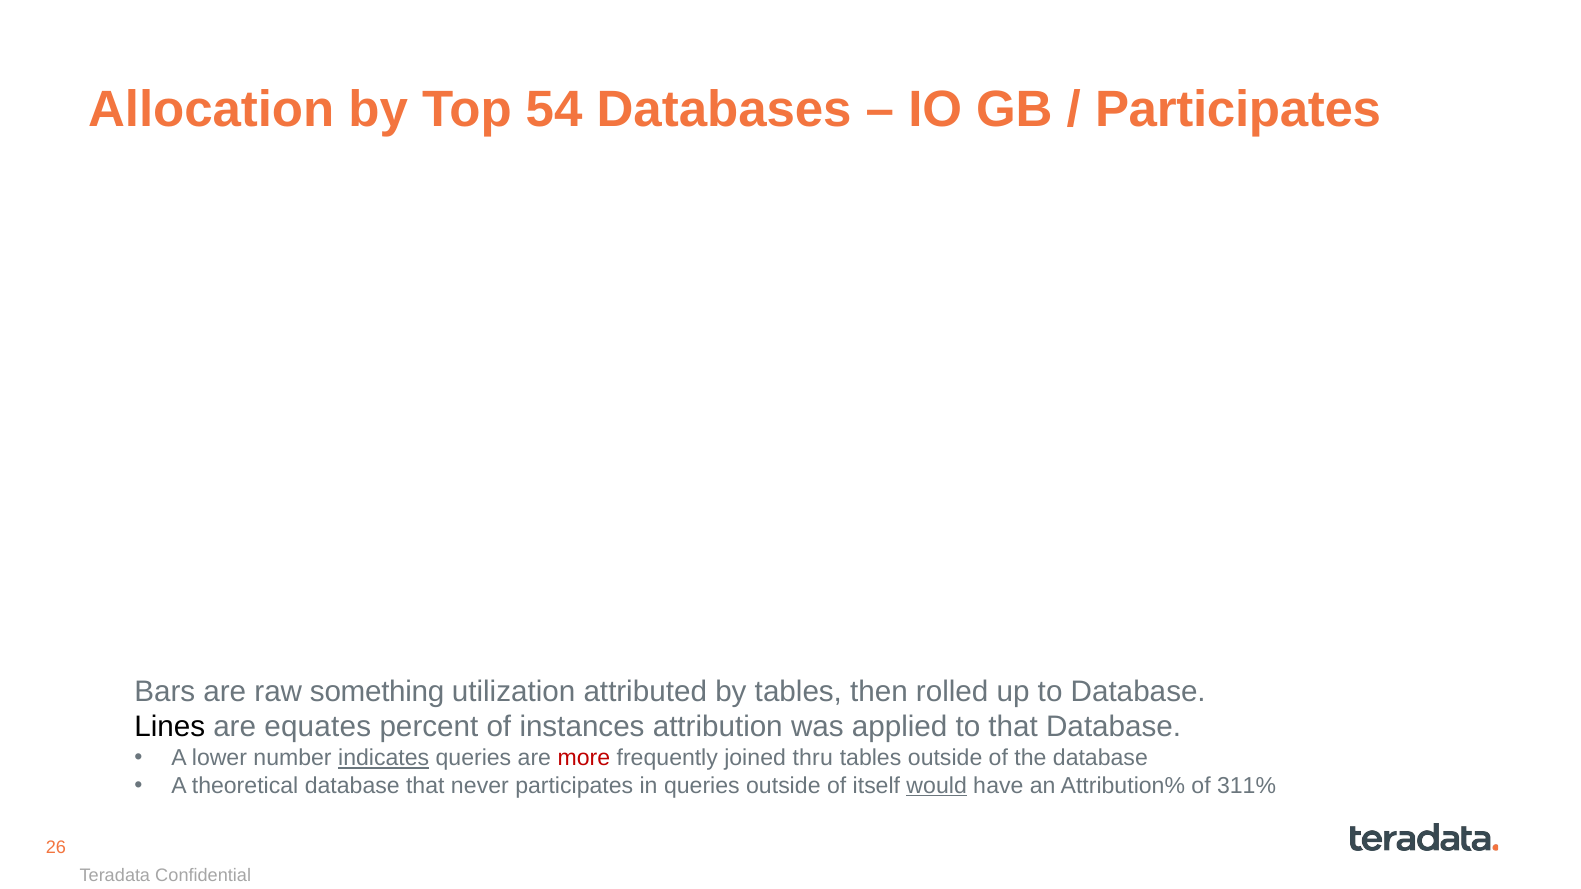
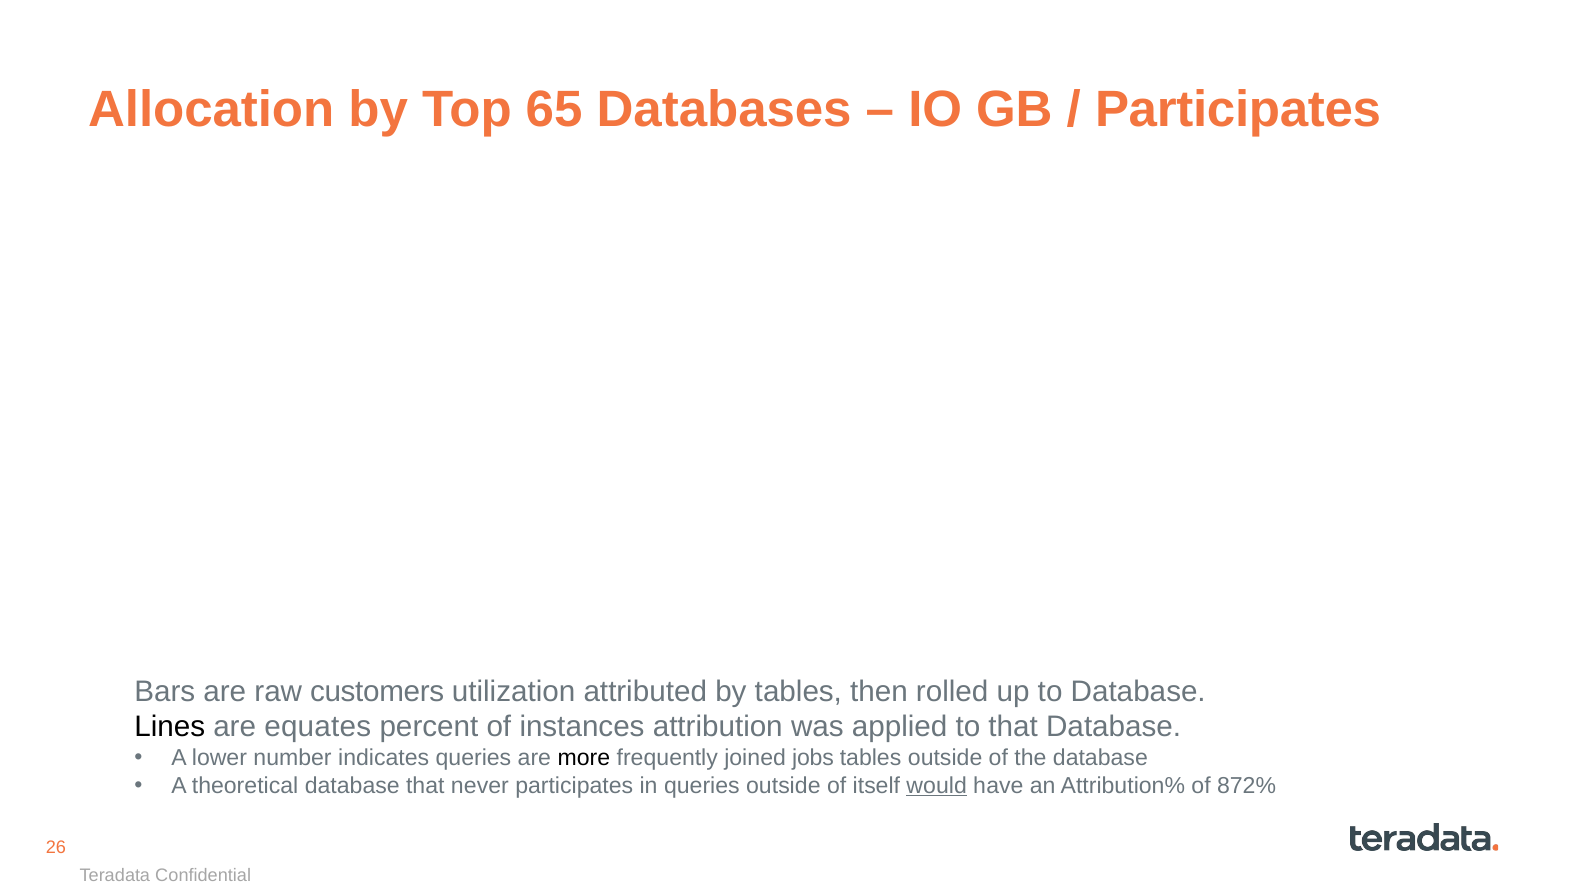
54: 54 -> 65
something: something -> customers
indicates underline: present -> none
more colour: red -> black
thru: thru -> jobs
311%: 311% -> 872%
